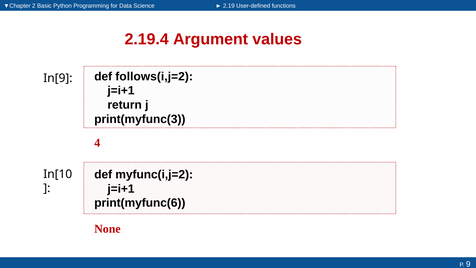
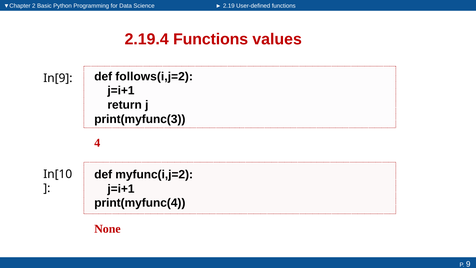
2.19.4 Argument: Argument -> Functions
print(myfunc(6: print(myfunc(6 -> print(myfunc(4
